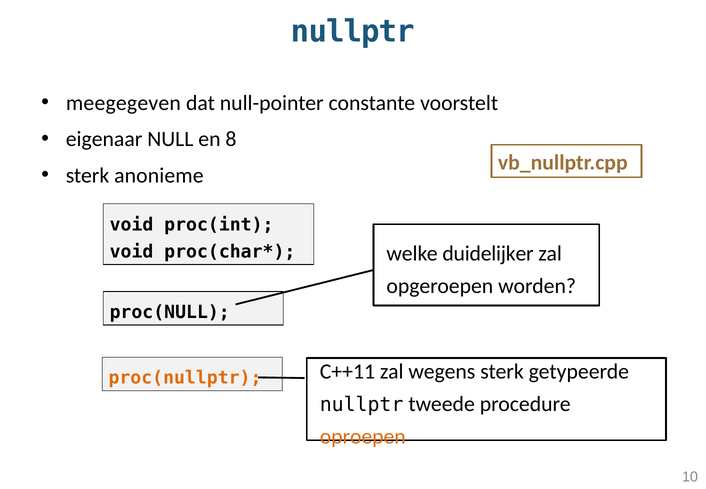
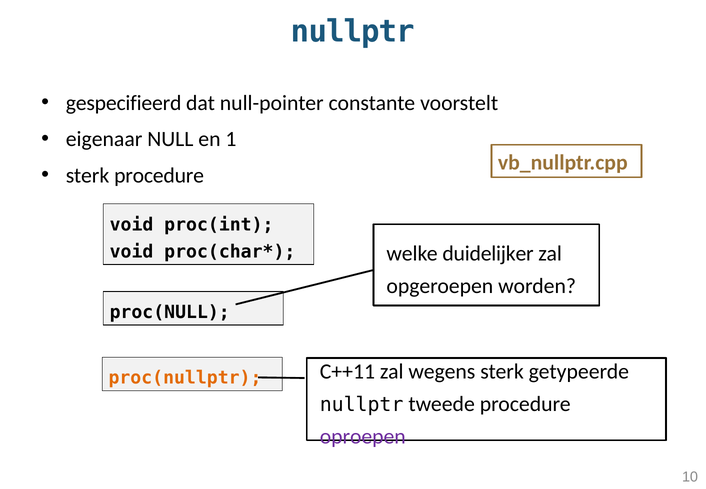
meegegeven: meegegeven -> gespecifieerd
8: 8 -> 1
sterk anonieme: anonieme -> procedure
oproepen colour: orange -> purple
